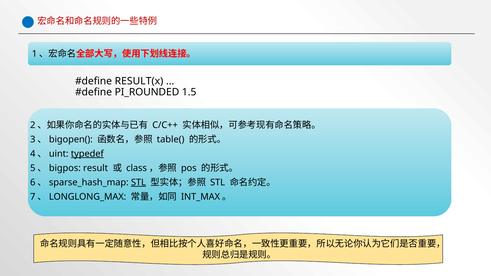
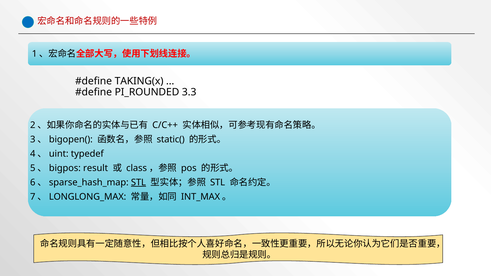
RESULT(x: RESULT(x -> TAKING(x
1.5: 1.5 -> 3.3
table(: table( -> static(
typedef underline: present -> none
